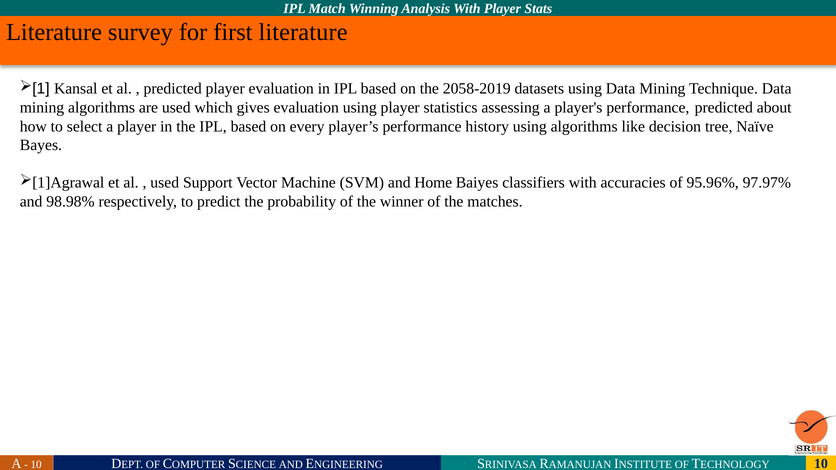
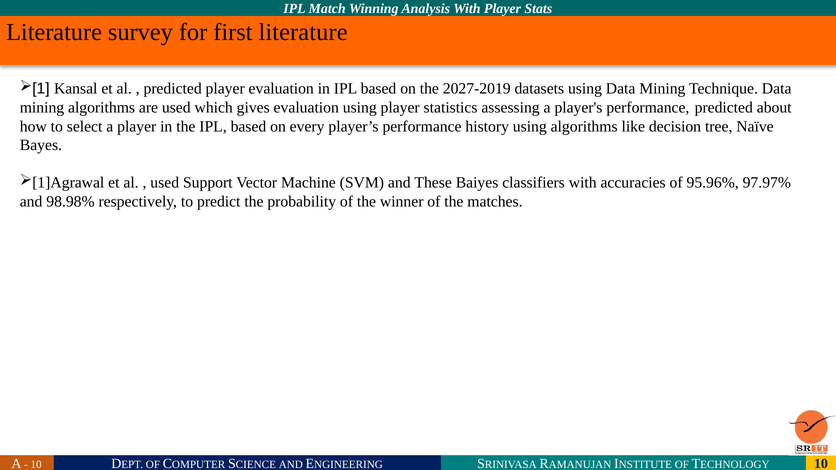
2058-2019: 2058-2019 -> 2027-2019
Home: Home -> These
